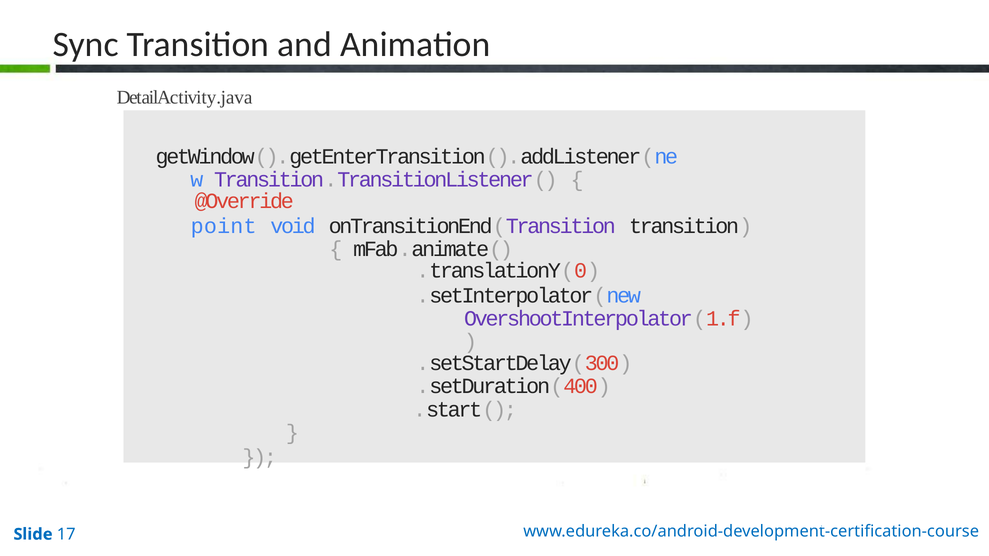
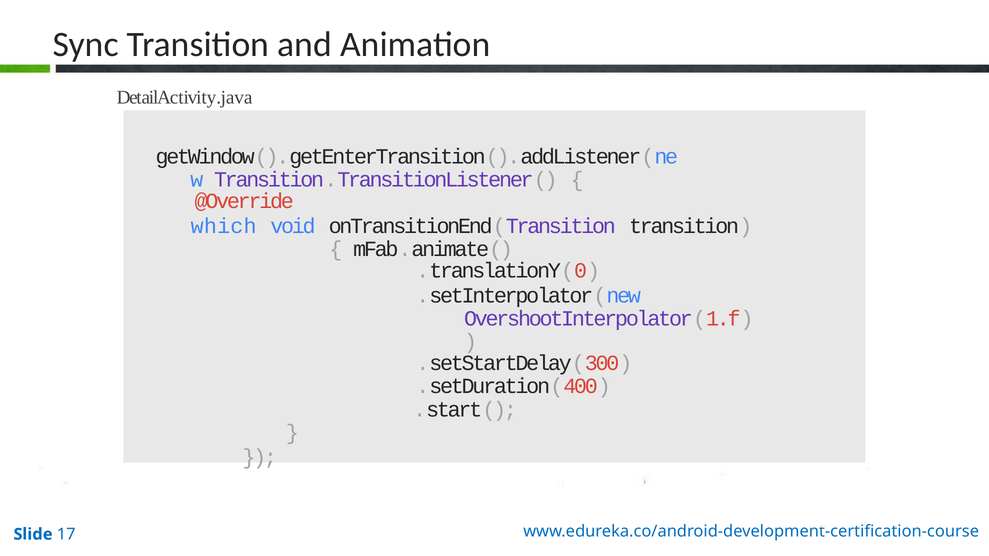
point: point -> which
